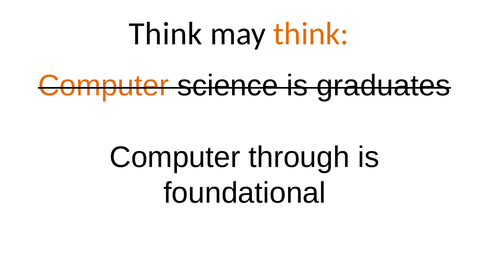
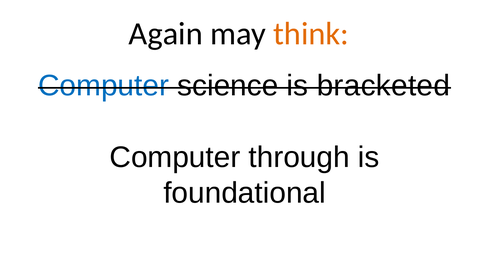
Think at (166, 34): Think -> Again
Computer at (104, 86) colour: orange -> blue
graduates: graduates -> bracketed
